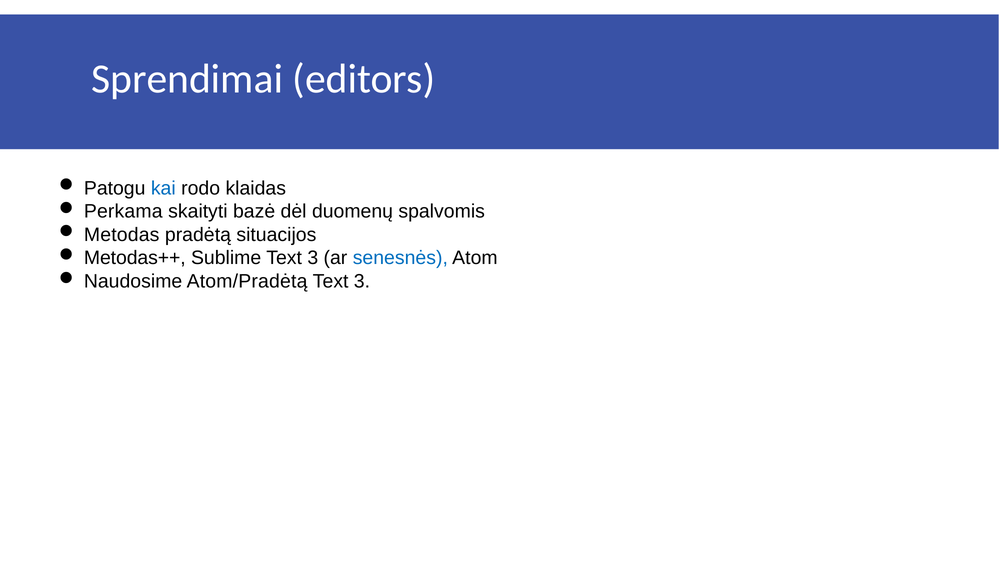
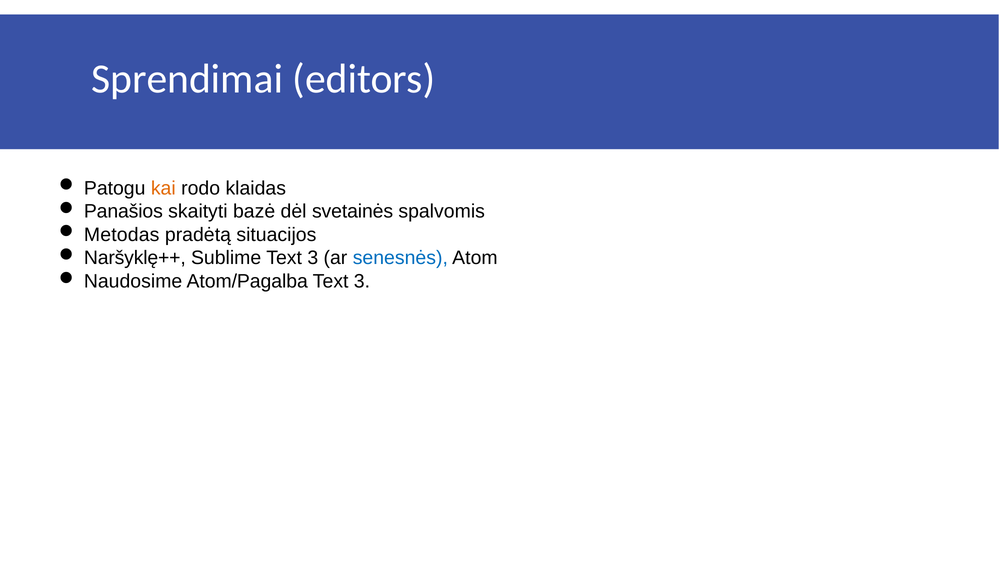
kai colour: blue -> orange
Perkama: Perkama -> Panašios
duomenų: duomenų -> svetainės
Metodas++: Metodas++ -> Naršyklę++
Atom/Pradėtą: Atom/Pradėtą -> Atom/Pagalba
